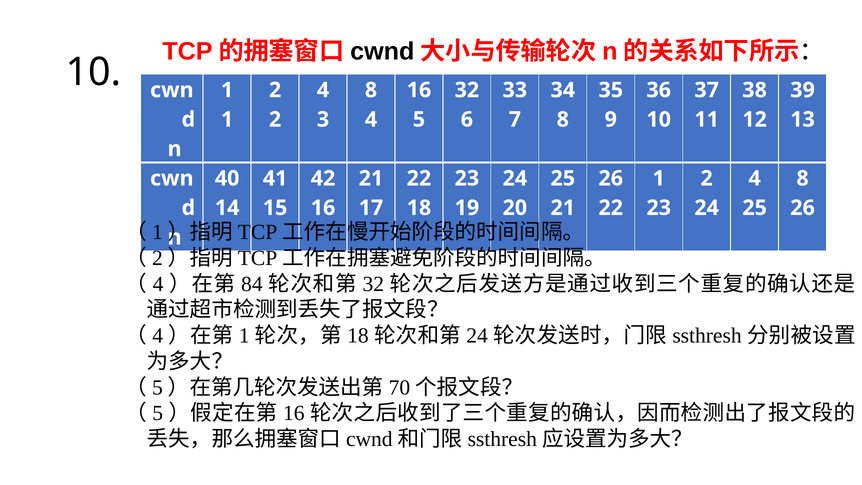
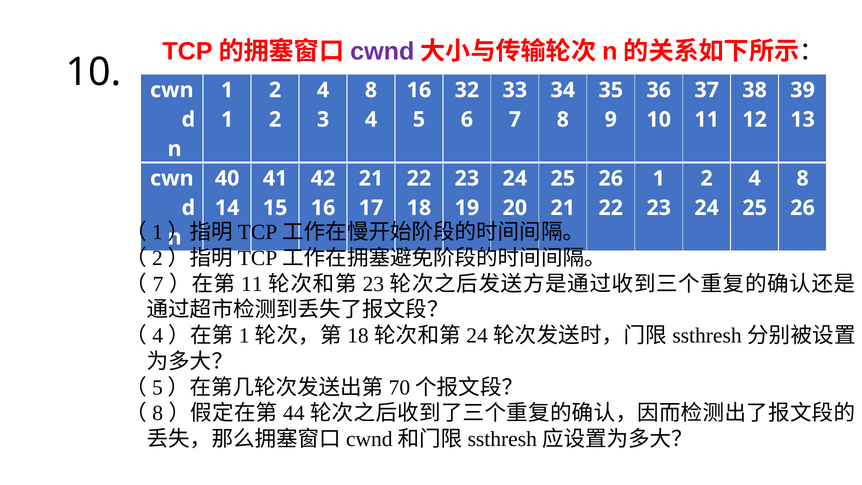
cwnd colour: black -> purple
4 at (158, 284): 4 -> 7
84 at (252, 284): 84 -> 11
32 at (373, 284): 32 -> 23
5 at (158, 413): 5 -> 8
16 at (294, 413): 16 -> 44
